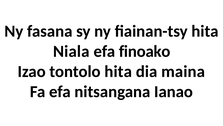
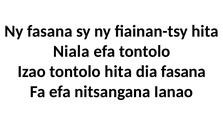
efa finoako: finoako -> tontolo
dia maina: maina -> fasana
